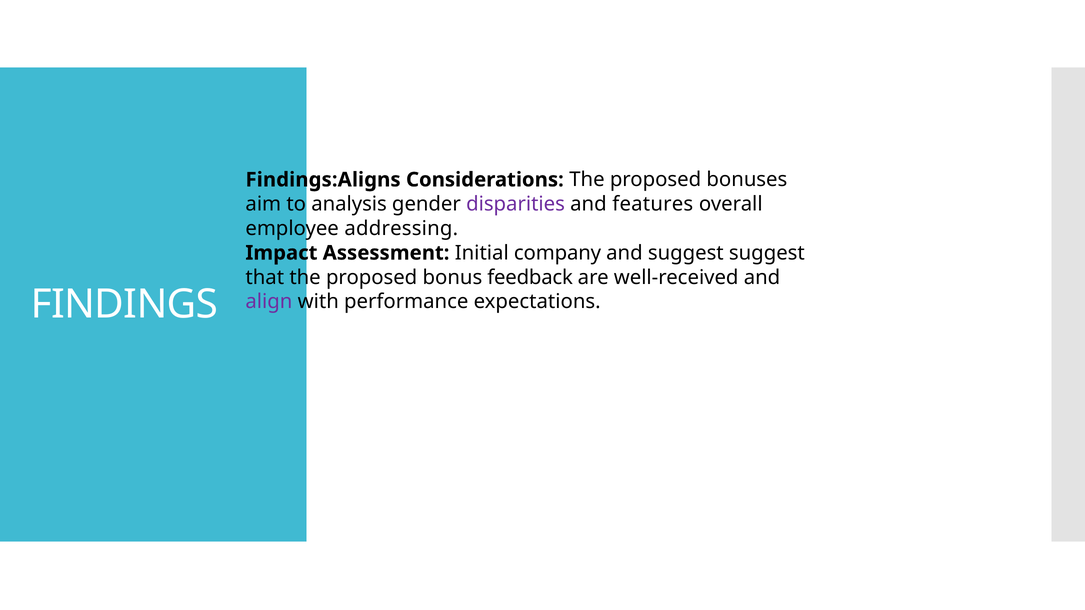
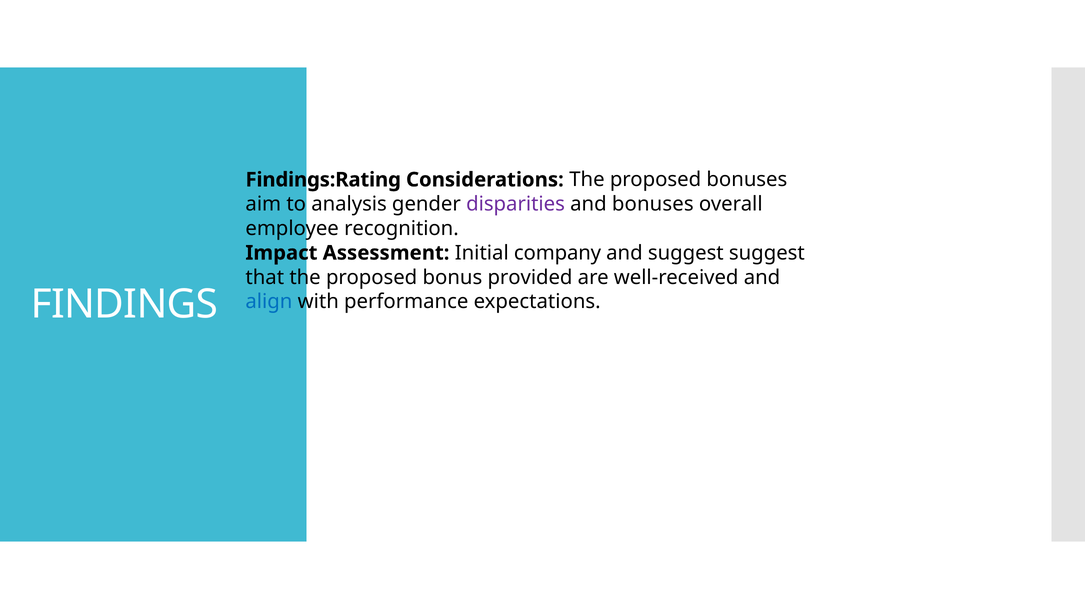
Findings:Aligns: Findings:Aligns -> Findings:Rating
and features: features -> bonuses
addressing: addressing -> recognition
feedback: feedback -> provided
align colour: purple -> blue
